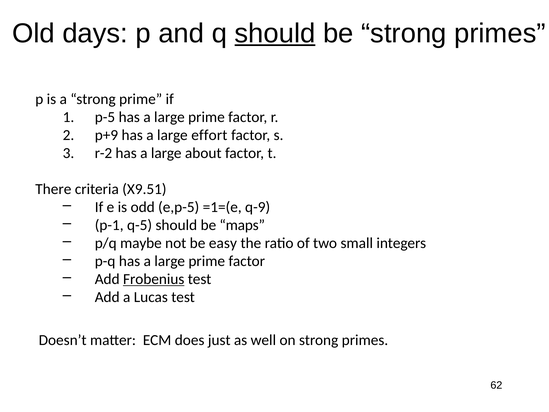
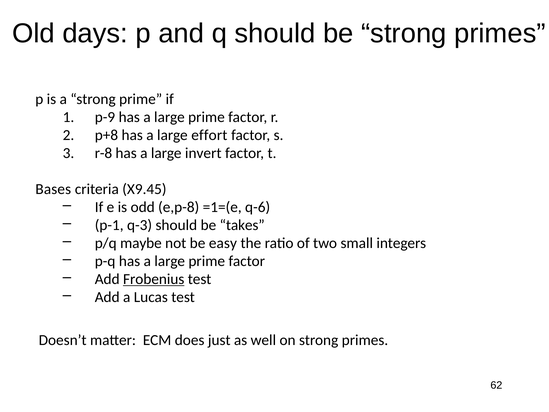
should at (275, 33) underline: present -> none
p-5: p-5 -> p-9
p+9: p+9 -> p+8
r-2: r-2 -> r-8
about: about -> invert
There: There -> Bases
X9.51: X9.51 -> X9.45
e,p-5: e,p-5 -> e,p-8
q-9: q-9 -> q-6
q-5: q-5 -> q-3
maps: maps -> takes
